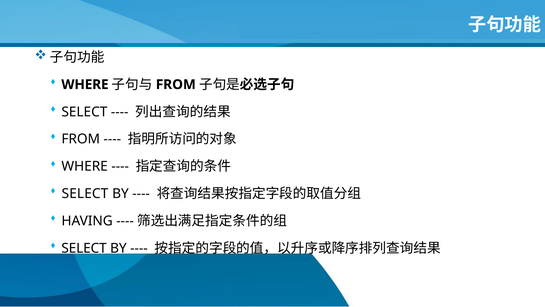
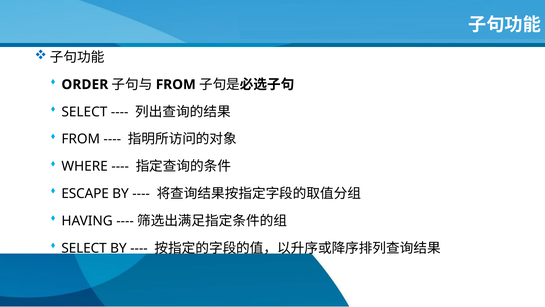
WHERE at (85, 84): WHERE -> ORDER
SELECT at (85, 193): SELECT -> ESCAPE
